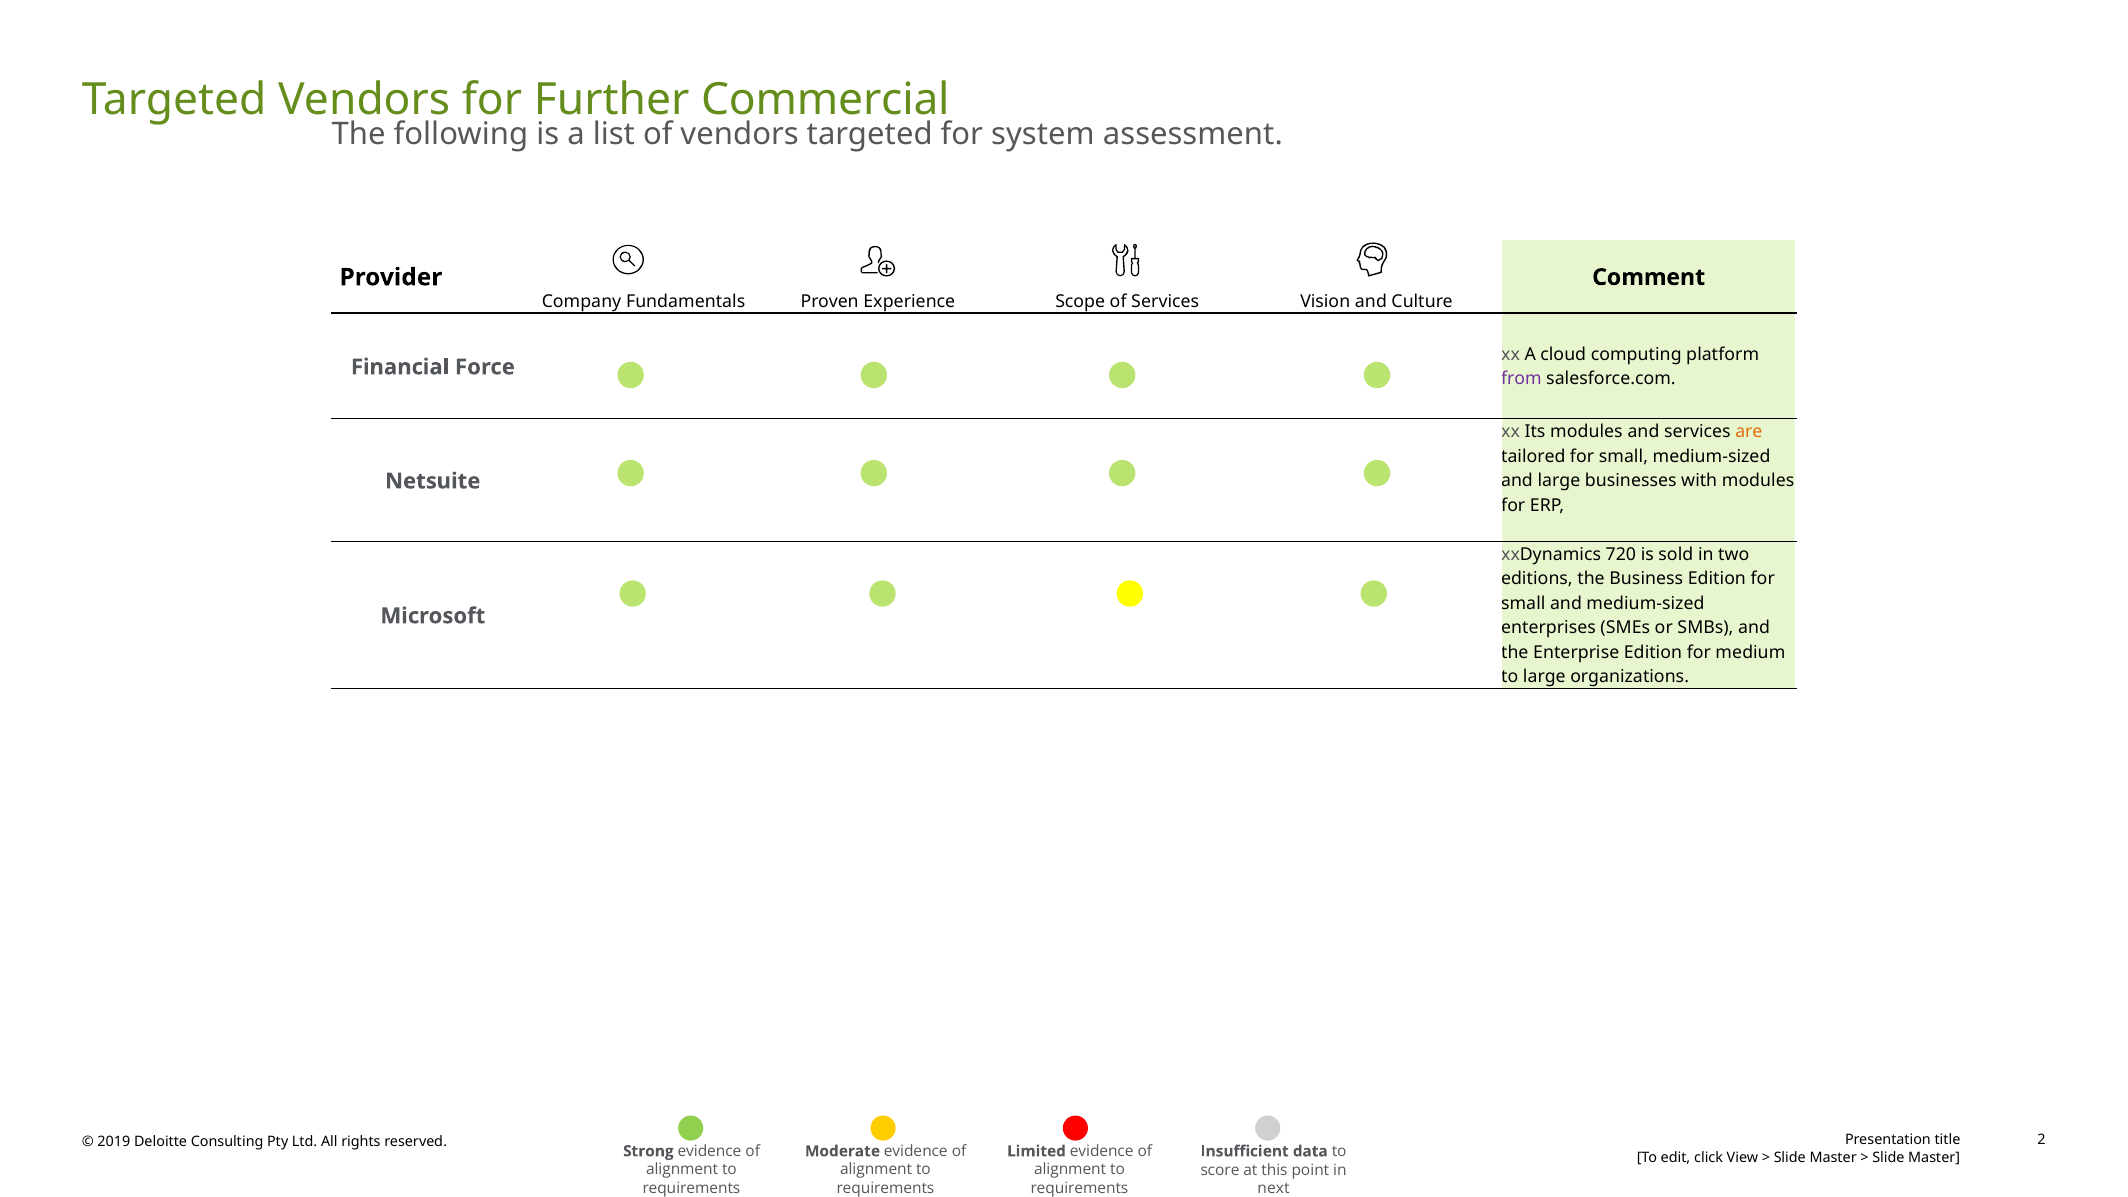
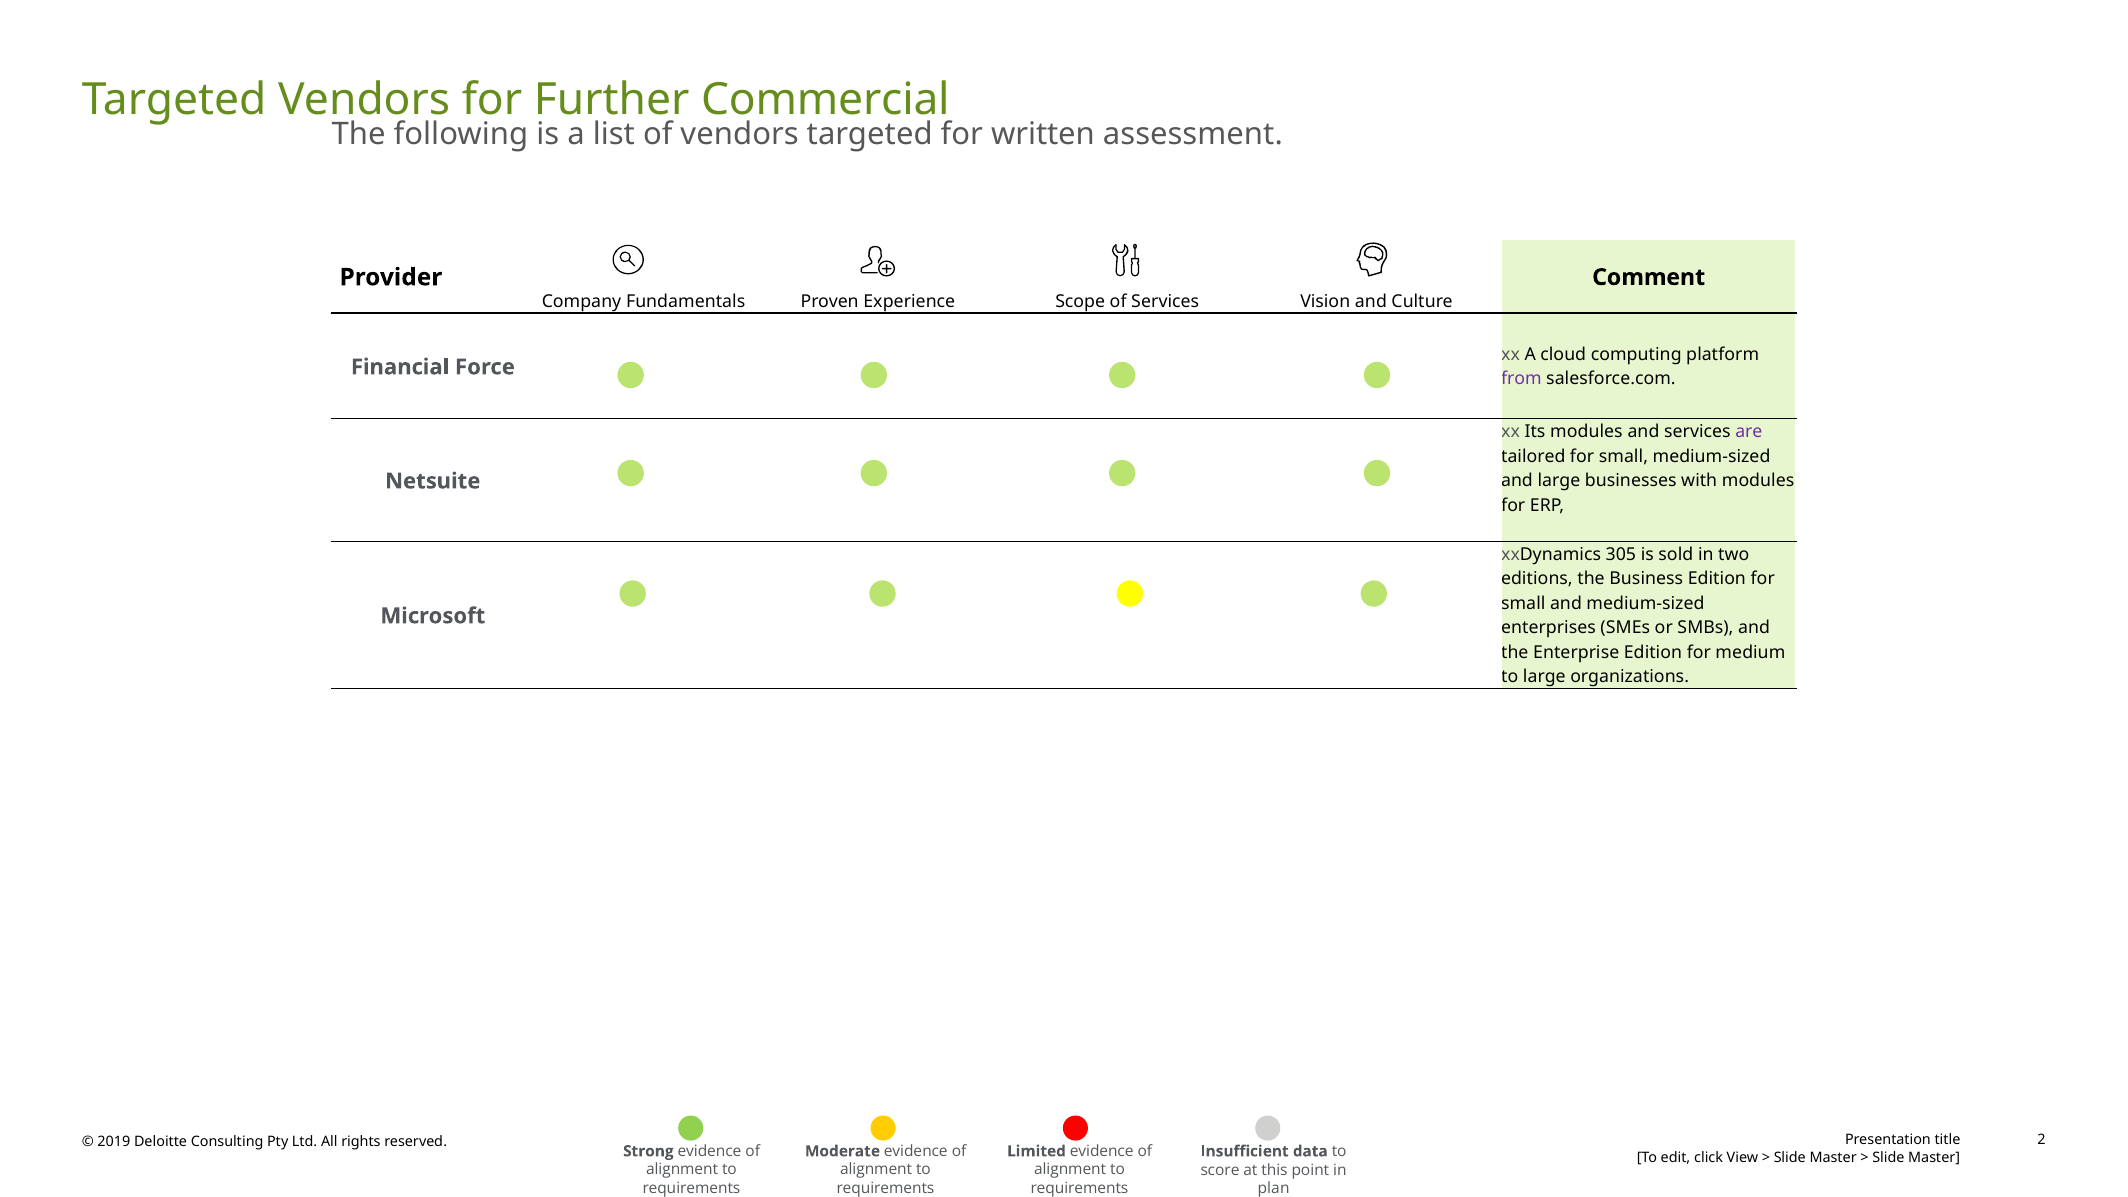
system: system -> written
are colour: orange -> purple
720: 720 -> 305
next: next -> plan
